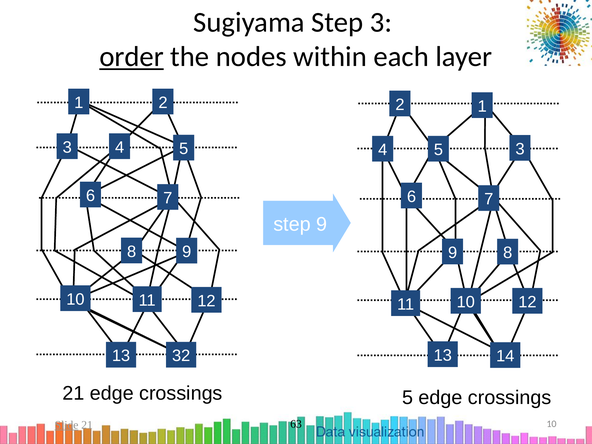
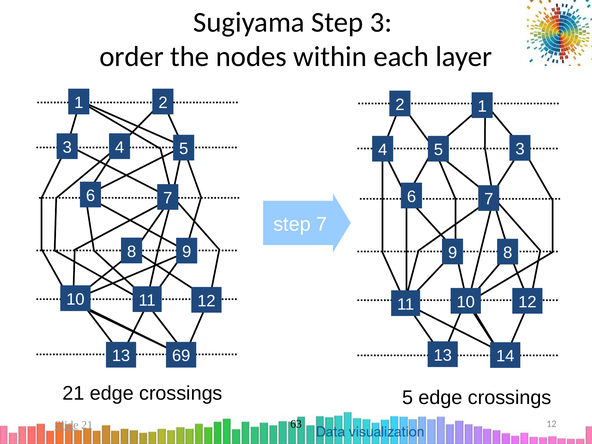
order underline: present -> none
step 9: 9 -> 7
32: 32 -> 69
63 10: 10 -> 12
